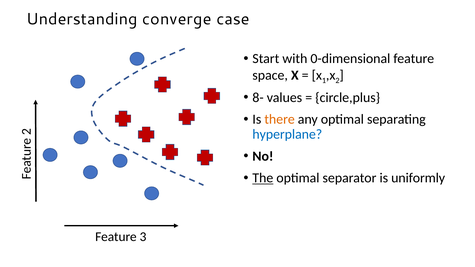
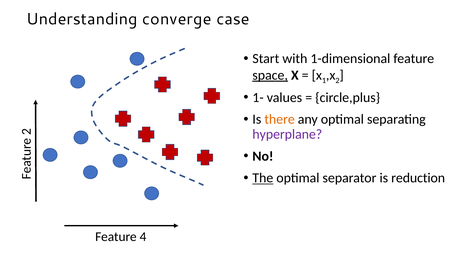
0-dimensional: 0-dimensional -> 1-dimensional
space underline: none -> present
8-: 8- -> 1-
hyperplane colour: blue -> purple
uniformly: uniformly -> reduction
3: 3 -> 4
